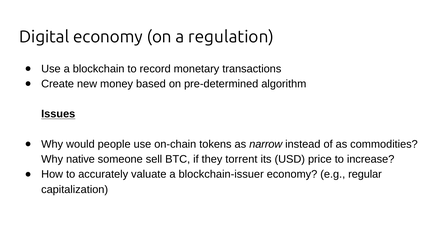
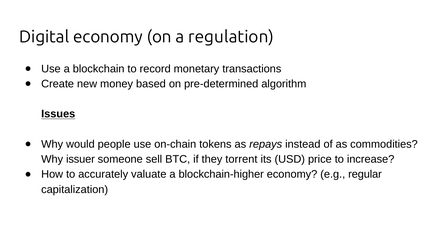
narrow: narrow -> repays
native: native -> issuer
blockchain-issuer: blockchain-issuer -> blockchain-higher
